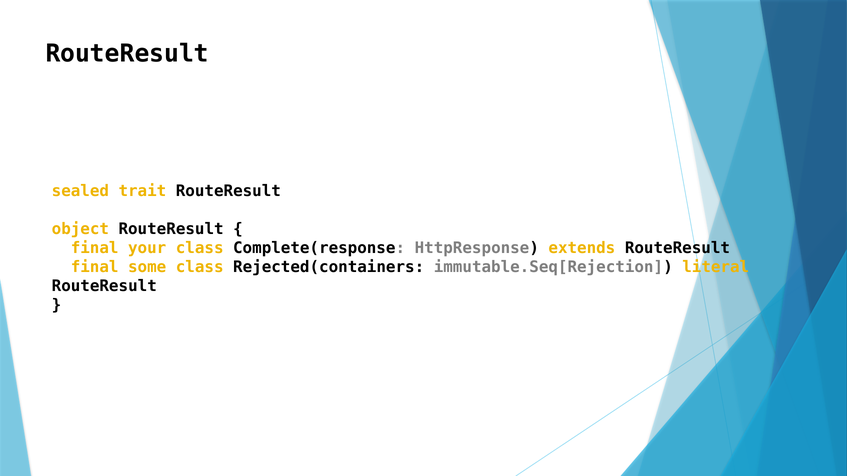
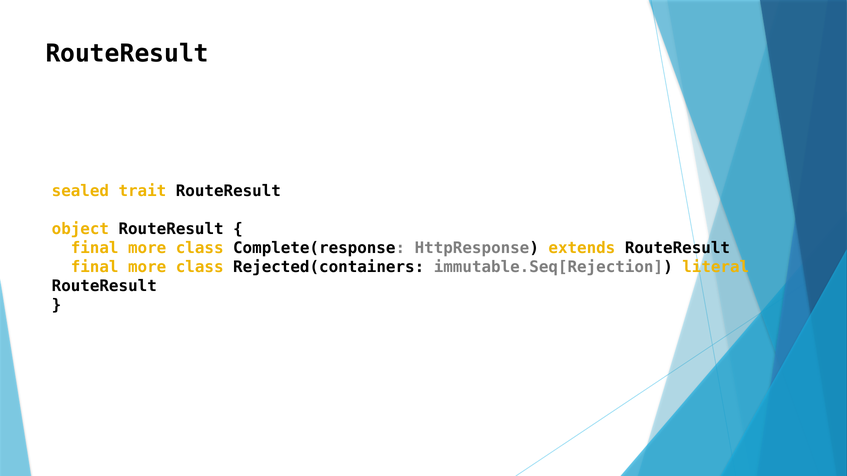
your at (147, 248): your -> more
some at (147, 267): some -> more
